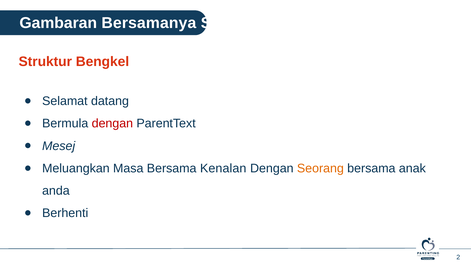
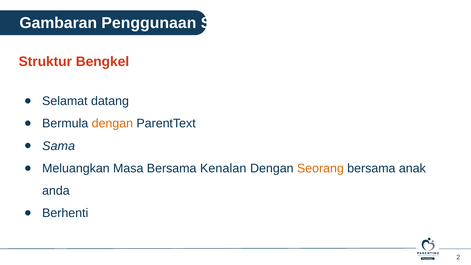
Bersamanya: Bersamanya -> Penggunaan
dengan at (112, 124) colour: red -> orange
Mesej: Mesej -> Sama
